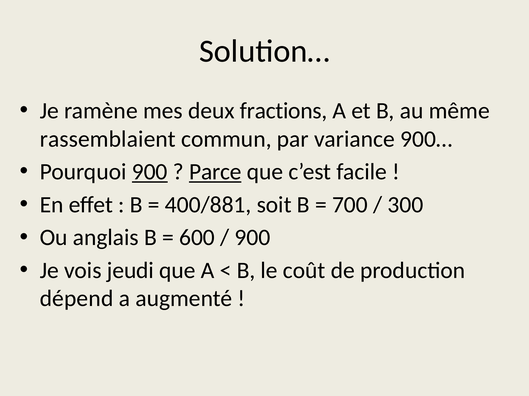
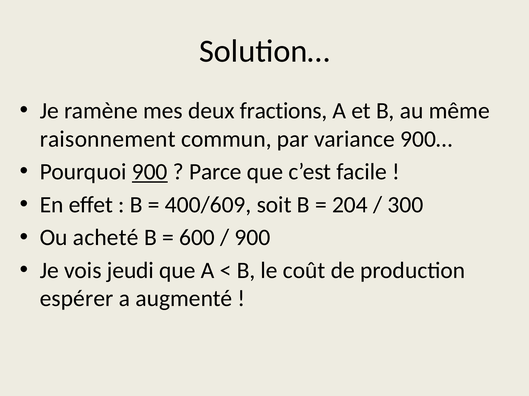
rassemblaient: rassemblaient -> raisonnement
Parce underline: present -> none
400/881: 400/881 -> 400/609
700: 700 -> 204
anglais: anglais -> acheté
dépend: dépend -> espérer
